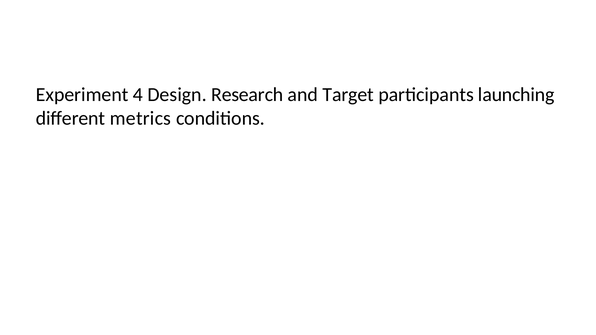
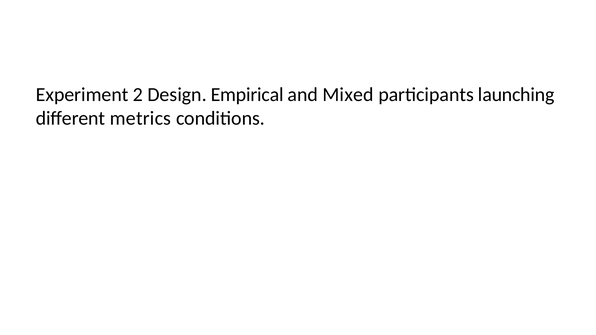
4: 4 -> 2
Research: Research -> Empirical
Target: Target -> Mixed
